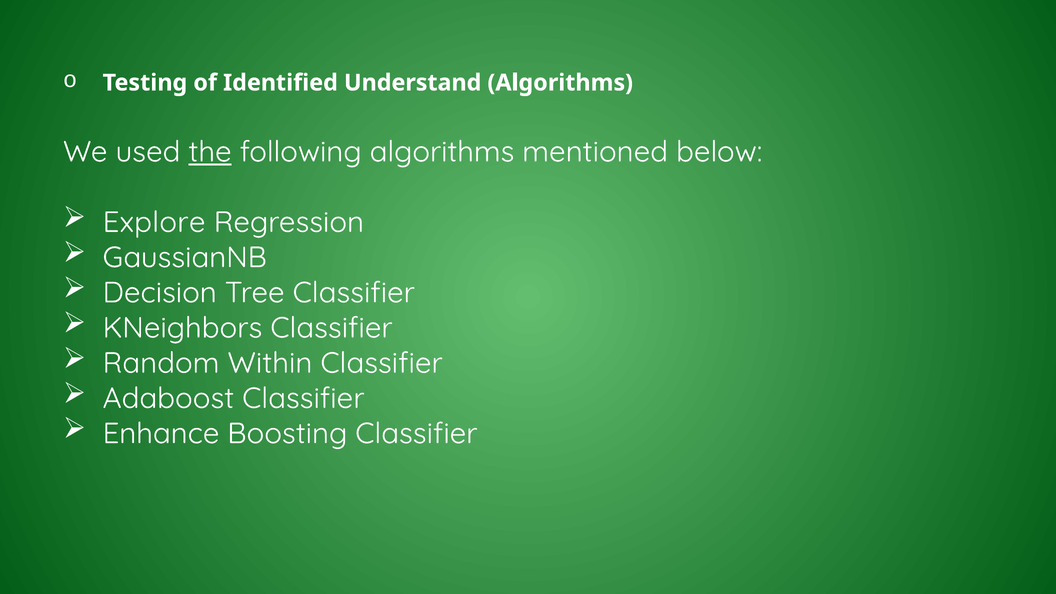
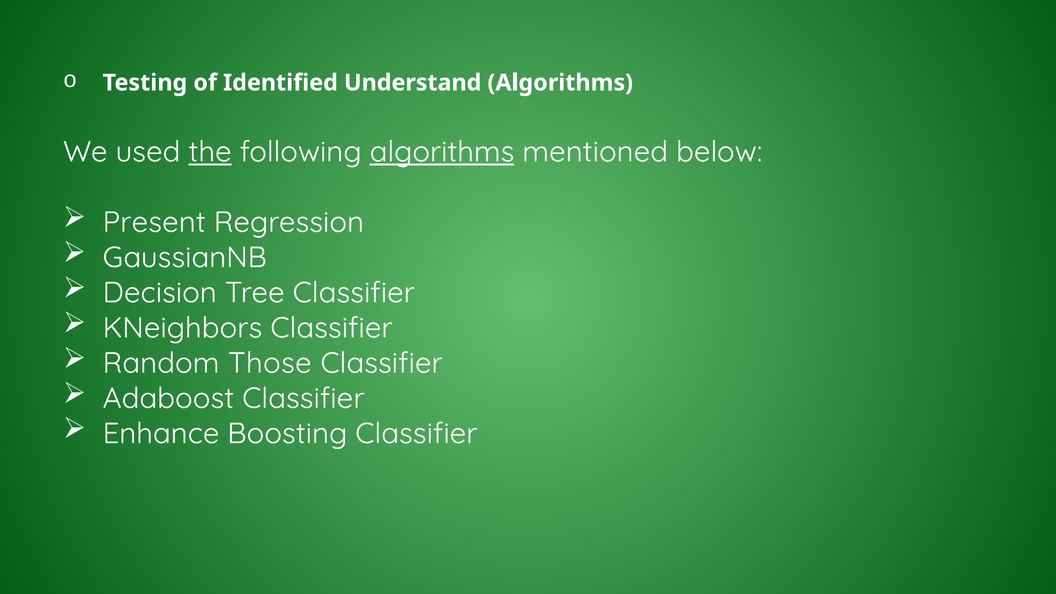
algorithms at (442, 152) underline: none -> present
Explore: Explore -> Present
Within: Within -> Those
